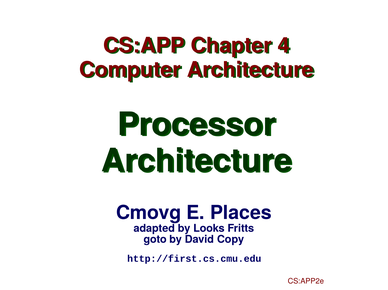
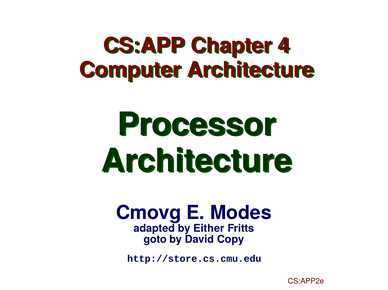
Places: Places -> Modes
Looks: Looks -> Either
http://first.cs.cmu.edu: http://first.cs.cmu.edu -> http://store.cs.cmu.edu
